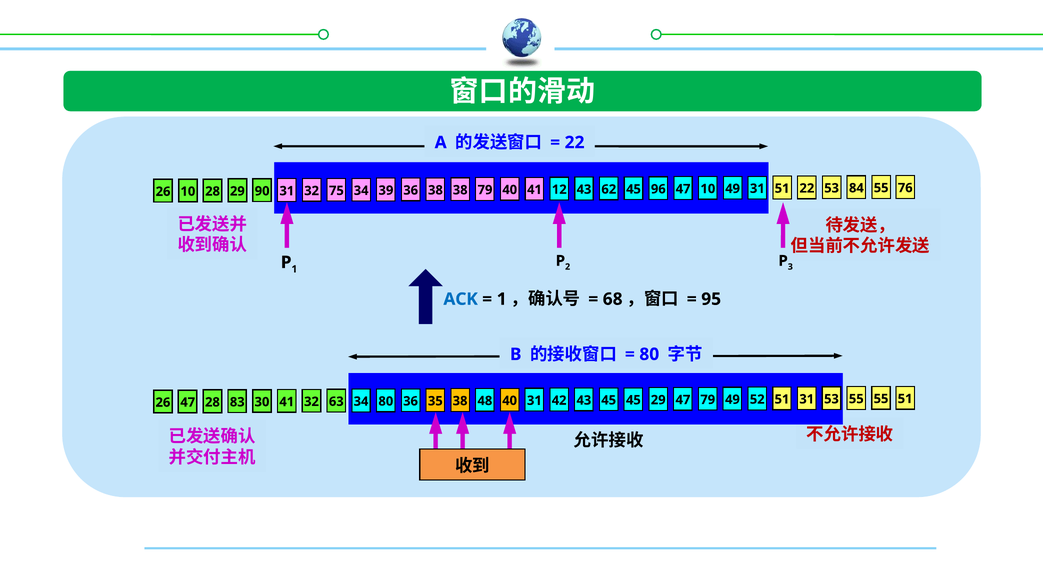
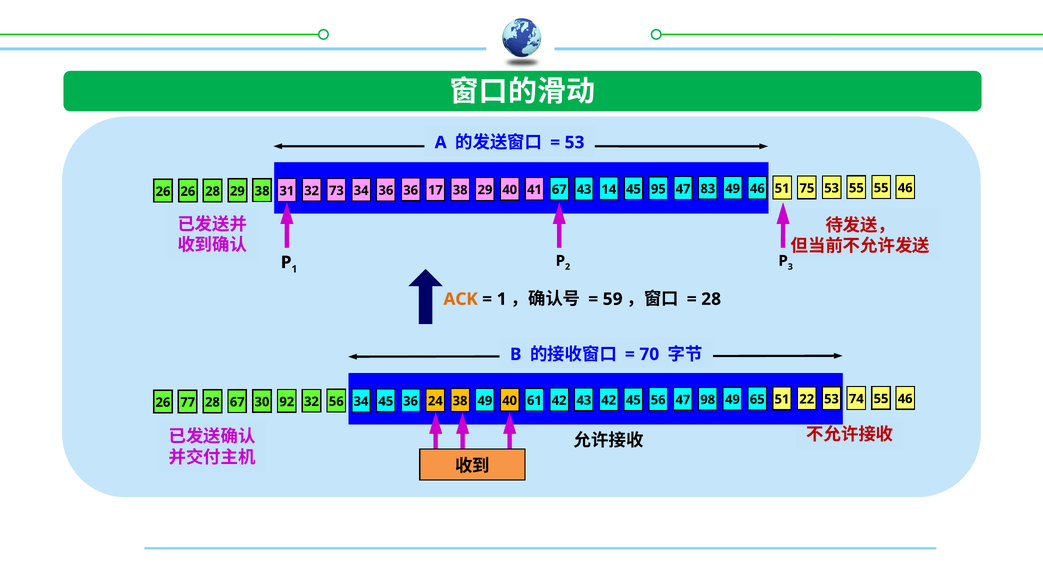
22 at (575, 142): 22 -> 53
26 10: 10 -> 26
29 90: 90 -> 38
75: 75 -> 73
34 39: 39 -> 36
36 38: 38 -> 17
38 79: 79 -> 29
41 12: 12 -> 67
62: 62 -> 14
96: 96 -> 95
47 10: 10 -> 83
49 31: 31 -> 46
51 22: 22 -> 75
53 84: 84 -> 55
76 at (905, 188): 76 -> 46
ACK colour: blue -> orange
68: 68 -> 59
95 at (711, 299): 95 -> 28
80 at (649, 354): 80 -> 70
26 47: 47 -> 77
28 83: 83 -> 67
30 41: 41 -> 92
32 63: 63 -> 56
34 80: 80 -> 45
35: 35 -> 24
38 48: 48 -> 49
40 31: 31 -> 61
43 45: 45 -> 42
45 29: 29 -> 56
47 79: 79 -> 98
52: 52 -> 65
51 31: 31 -> 22
53 55: 55 -> 74
51 at (905, 399): 51 -> 46
